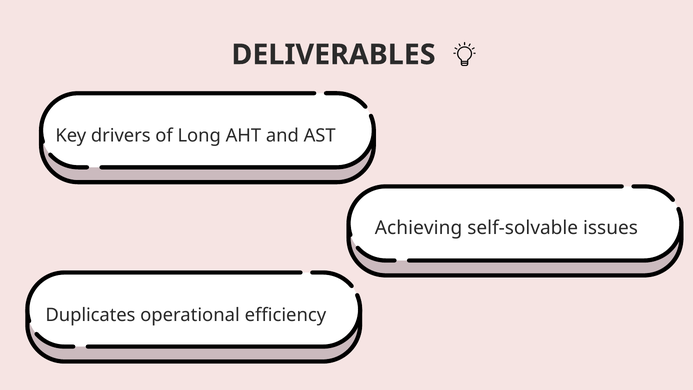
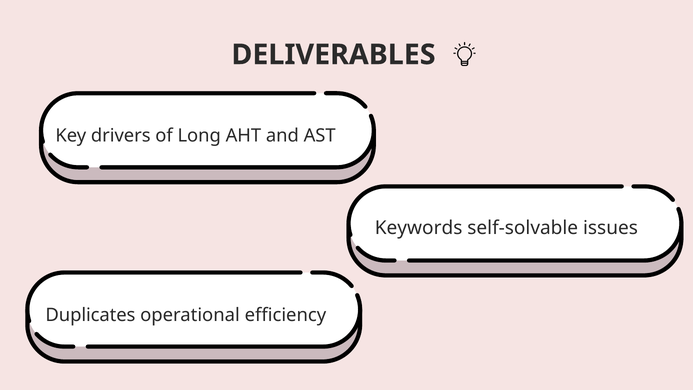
Achieving: Achieving -> Keywords
